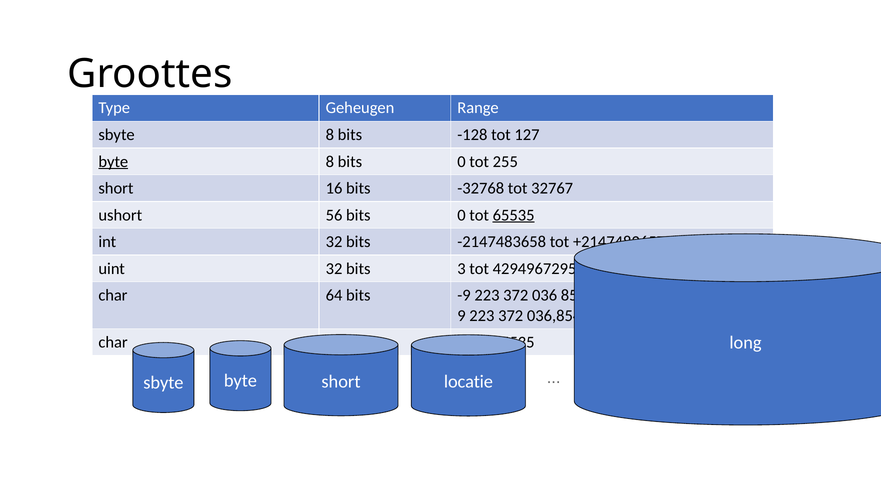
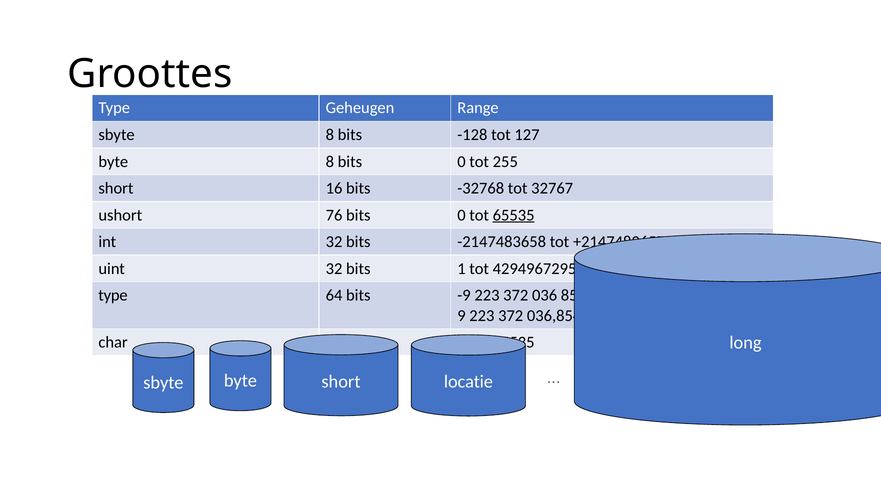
byte at (113, 161) underline: present -> none
56: 56 -> 76
3: 3 -> 1
char at (113, 295): char -> type
